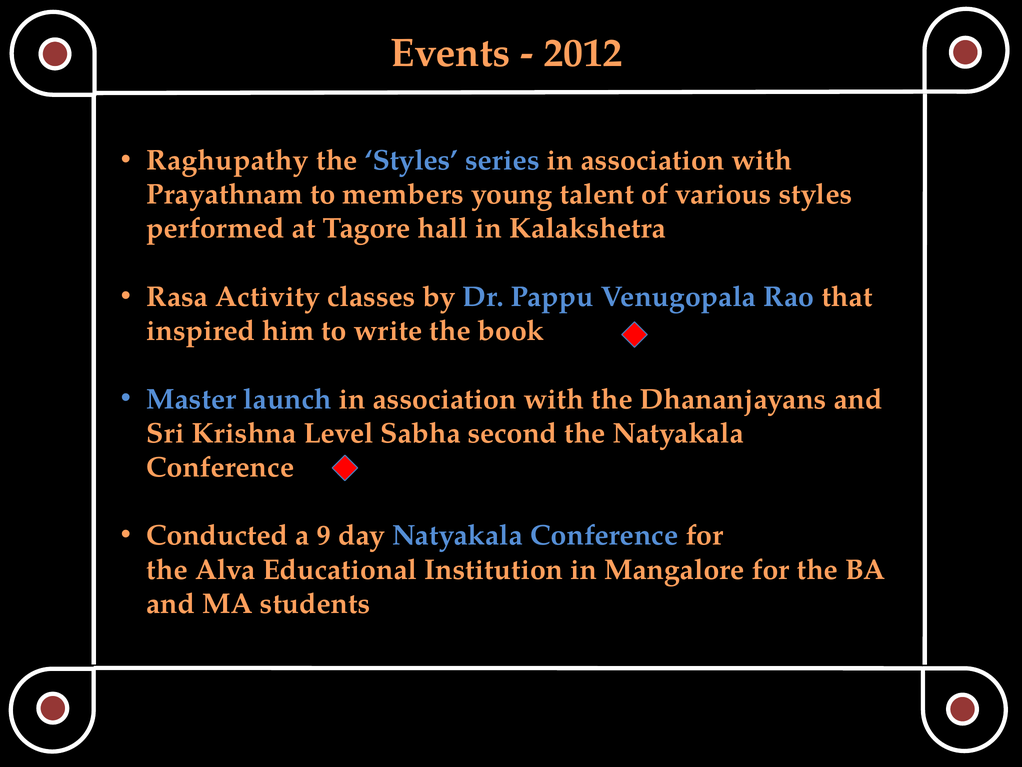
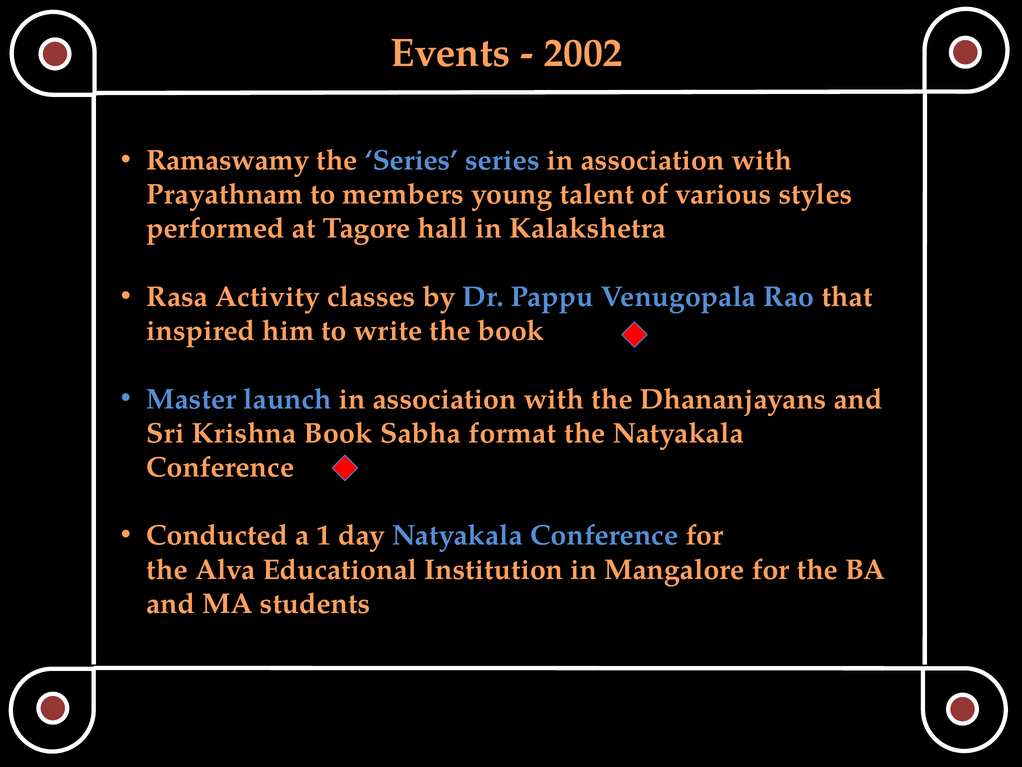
2012: 2012 -> 2002
Raghupathy: Raghupathy -> Ramaswamy
the Styles: Styles -> Series
Krishna Level: Level -> Book
second: second -> format
9: 9 -> 1
